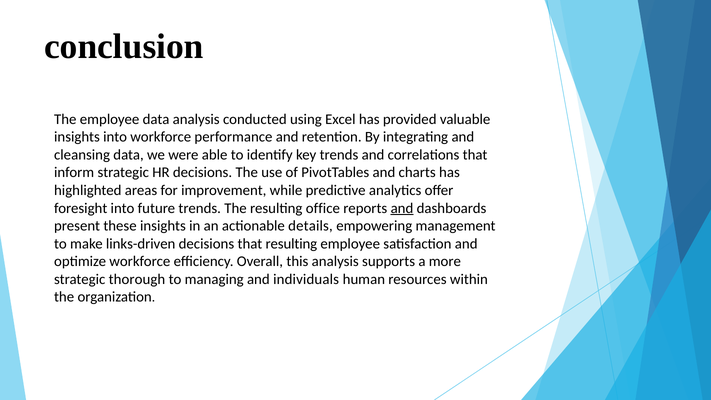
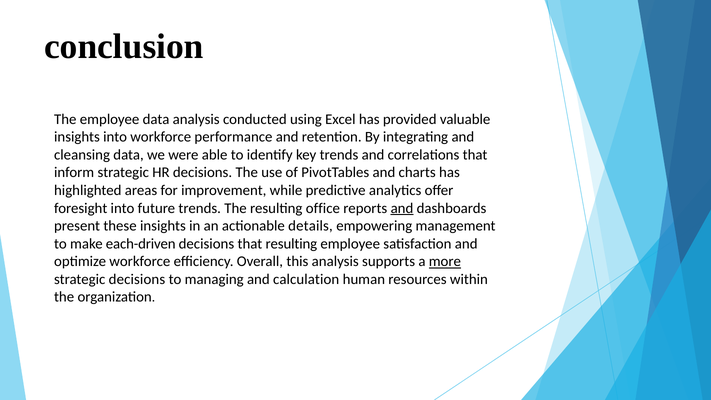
links-driven: links-driven -> each-driven
more underline: none -> present
strategic thorough: thorough -> decisions
individuals: individuals -> calculation
